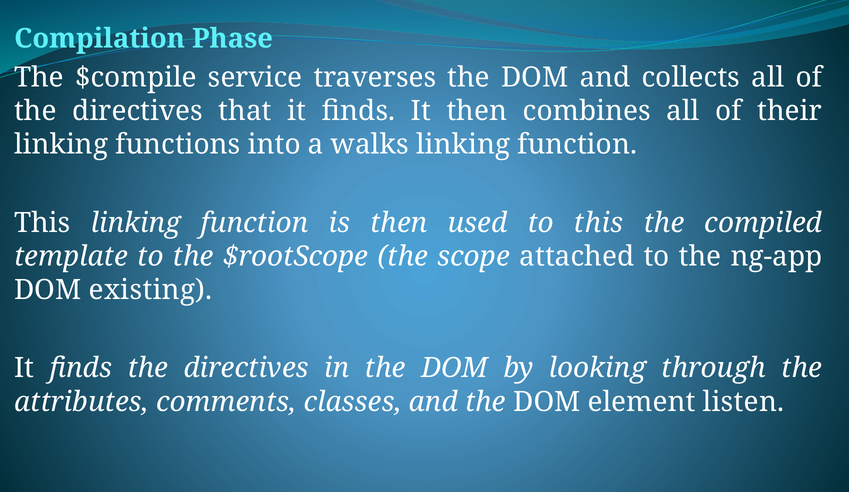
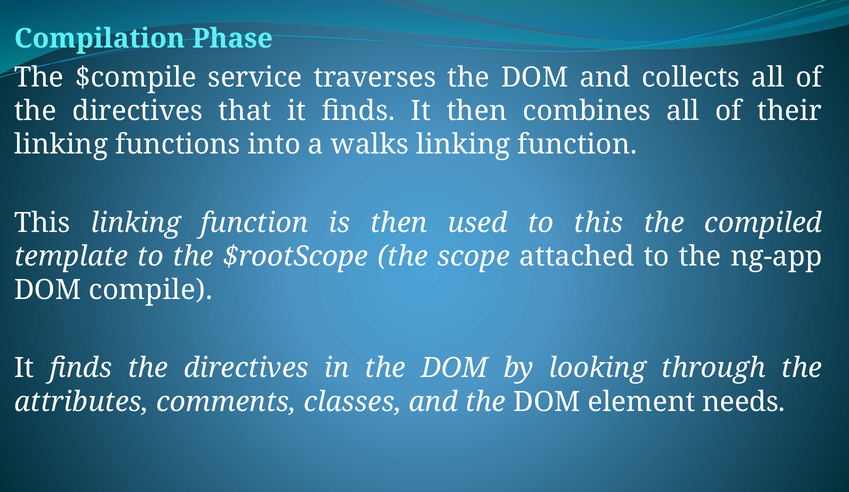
existing: existing -> compile
listen: listen -> needs
